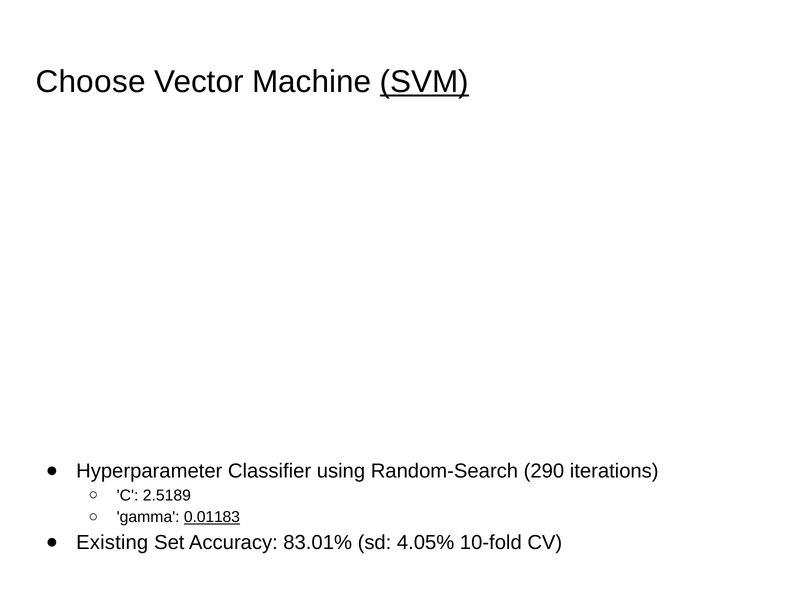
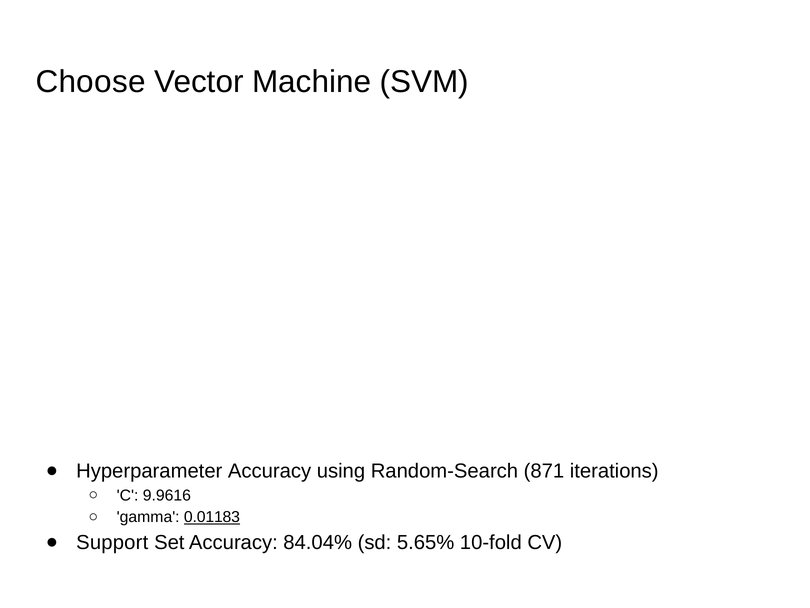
SVM underline: present -> none
Hyperparameter Classifier: Classifier -> Accuracy
290: 290 -> 871
2.5189: 2.5189 -> 9.9616
Existing: Existing -> Support
83.01%: 83.01% -> 84.04%
4.05%: 4.05% -> 5.65%
